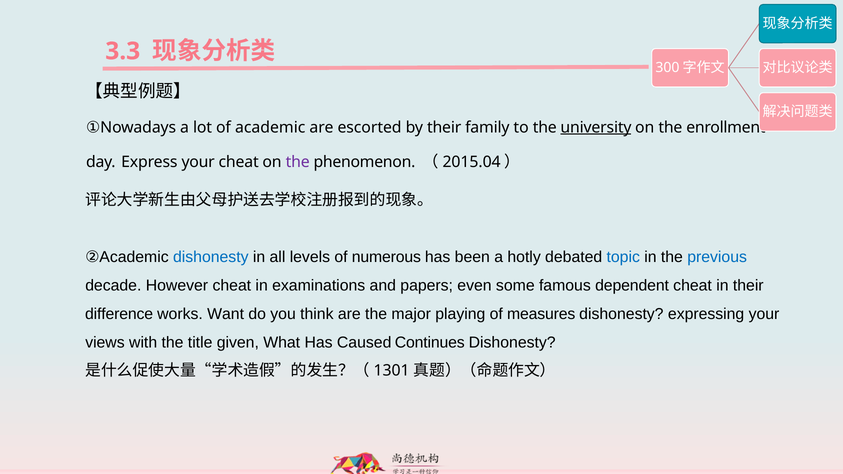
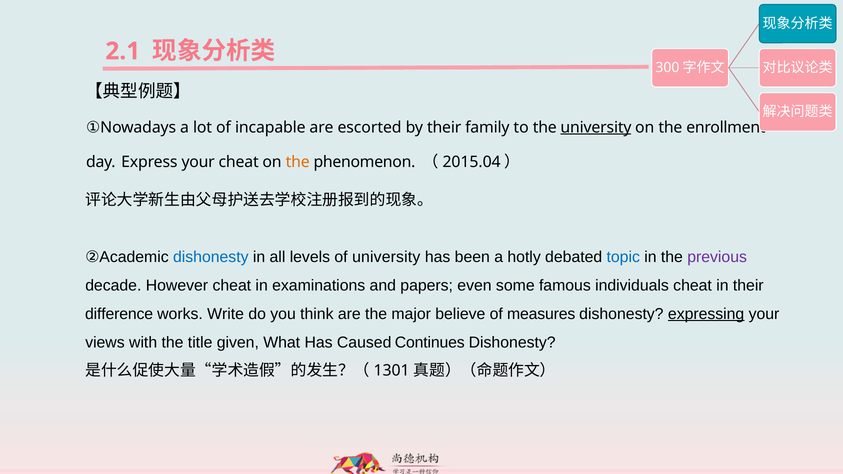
3.3: 3.3 -> 2.1
academic: academic -> incapable
the at (298, 162) colour: purple -> orange
of numerous: numerous -> university
previous colour: blue -> purple
dependent: dependent -> individuals
Want: Want -> Write
playing: playing -> believe
expressing underline: none -> present
